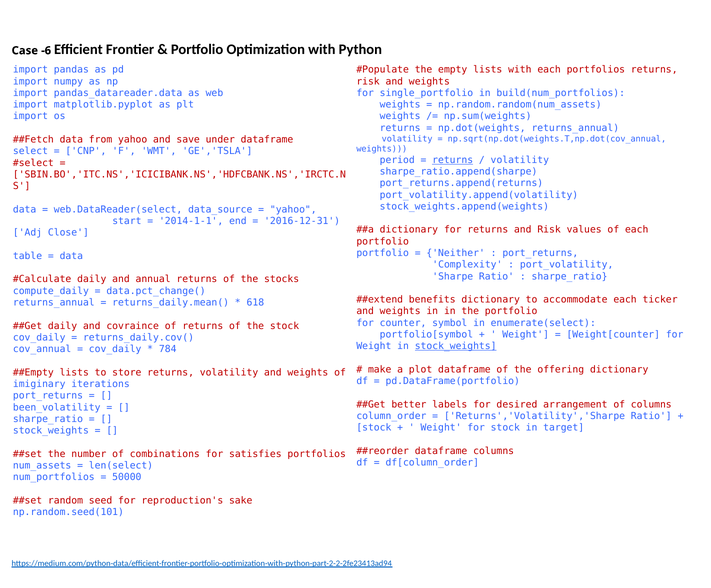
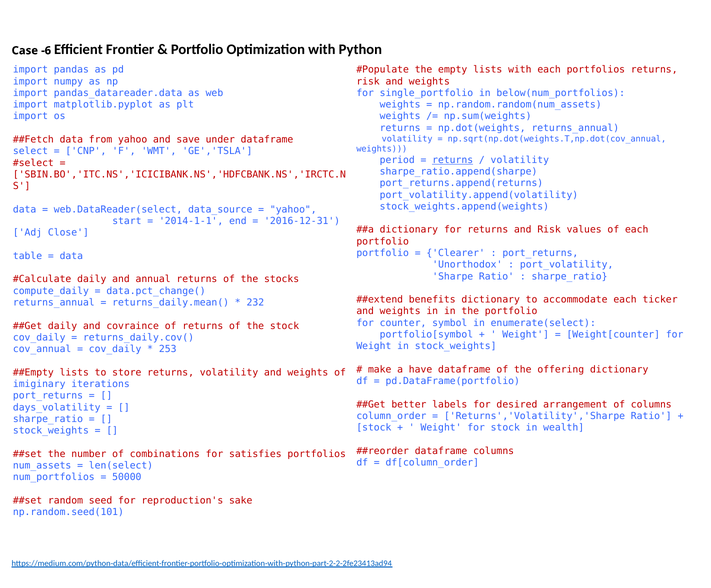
build(num_portfolios: build(num_portfolios -> below(num_portfolios
Neither: Neither -> Clearer
Complexity: Complexity -> Unorthodox
618: 618 -> 232
stock_weights at (456, 347) underline: present -> none
784: 784 -> 253
plot: plot -> have
been_volatility: been_volatility -> days_volatility
target: target -> wealth
